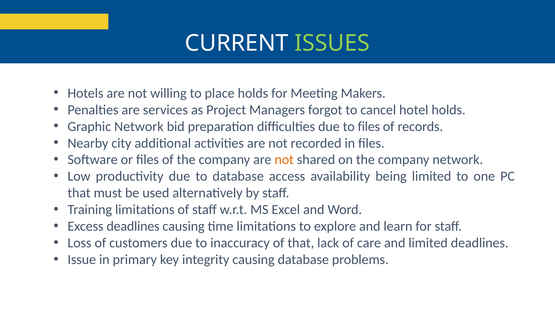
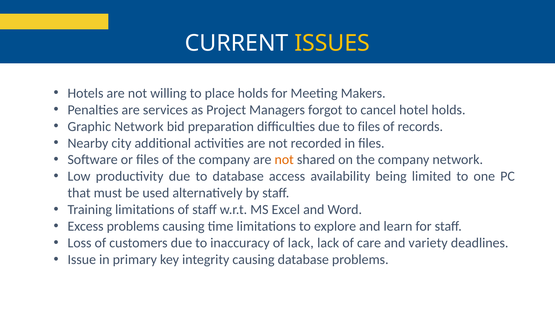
ISSUES colour: light green -> yellow
Excess deadlines: deadlines -> problems
of that: that -> lack
and limited: limited -> variety
